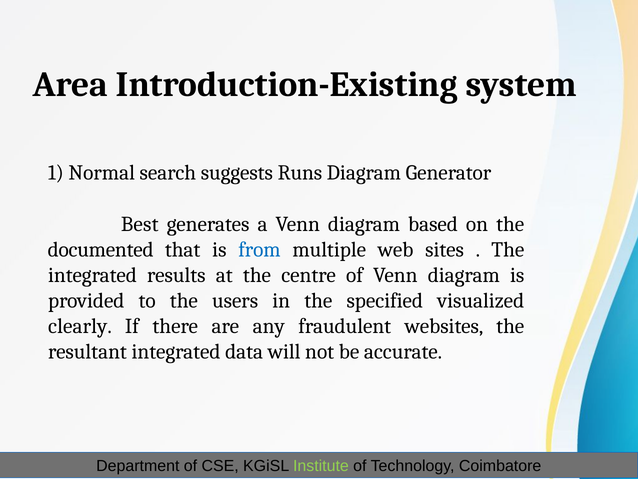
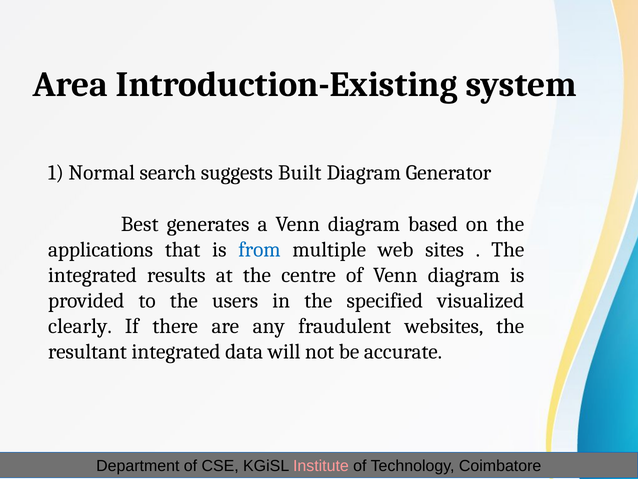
Runs: Runs -> Built
documented: documented -> applications
Institute colour: light green -> pink
